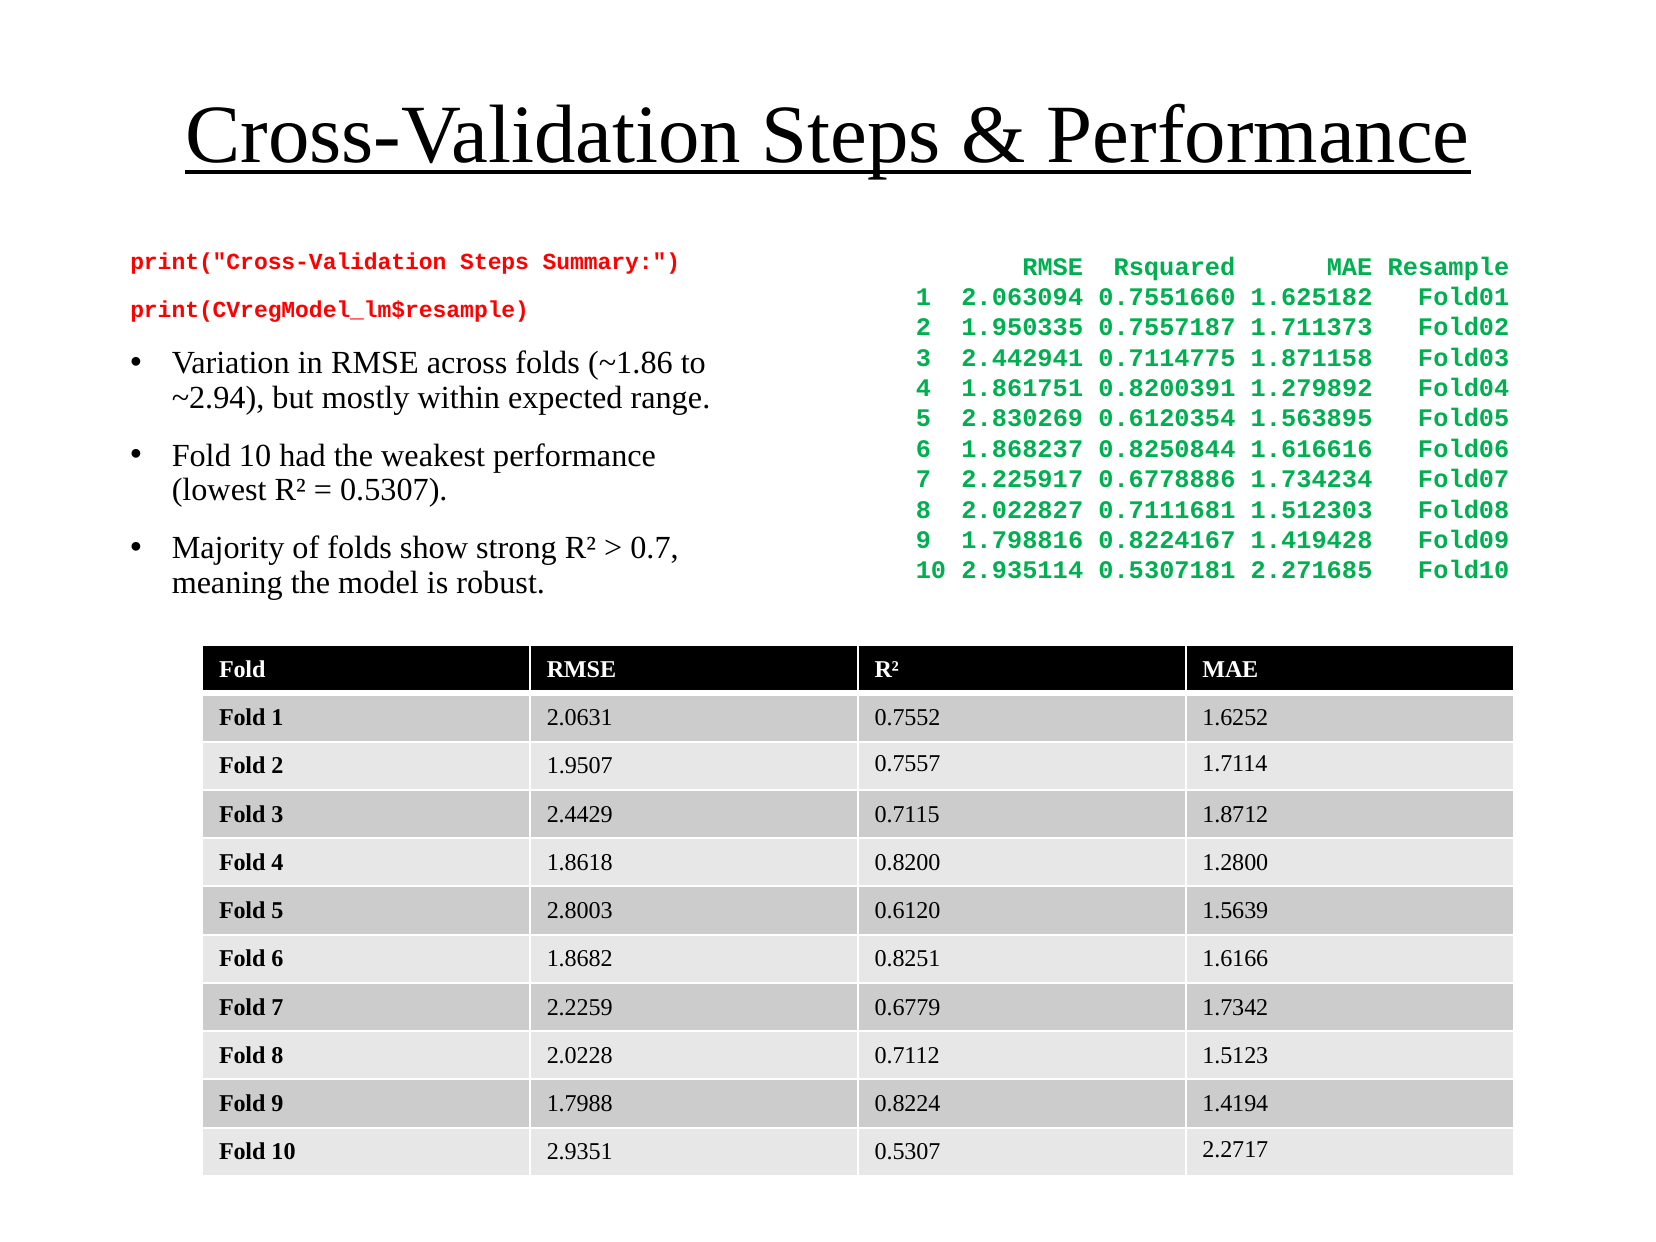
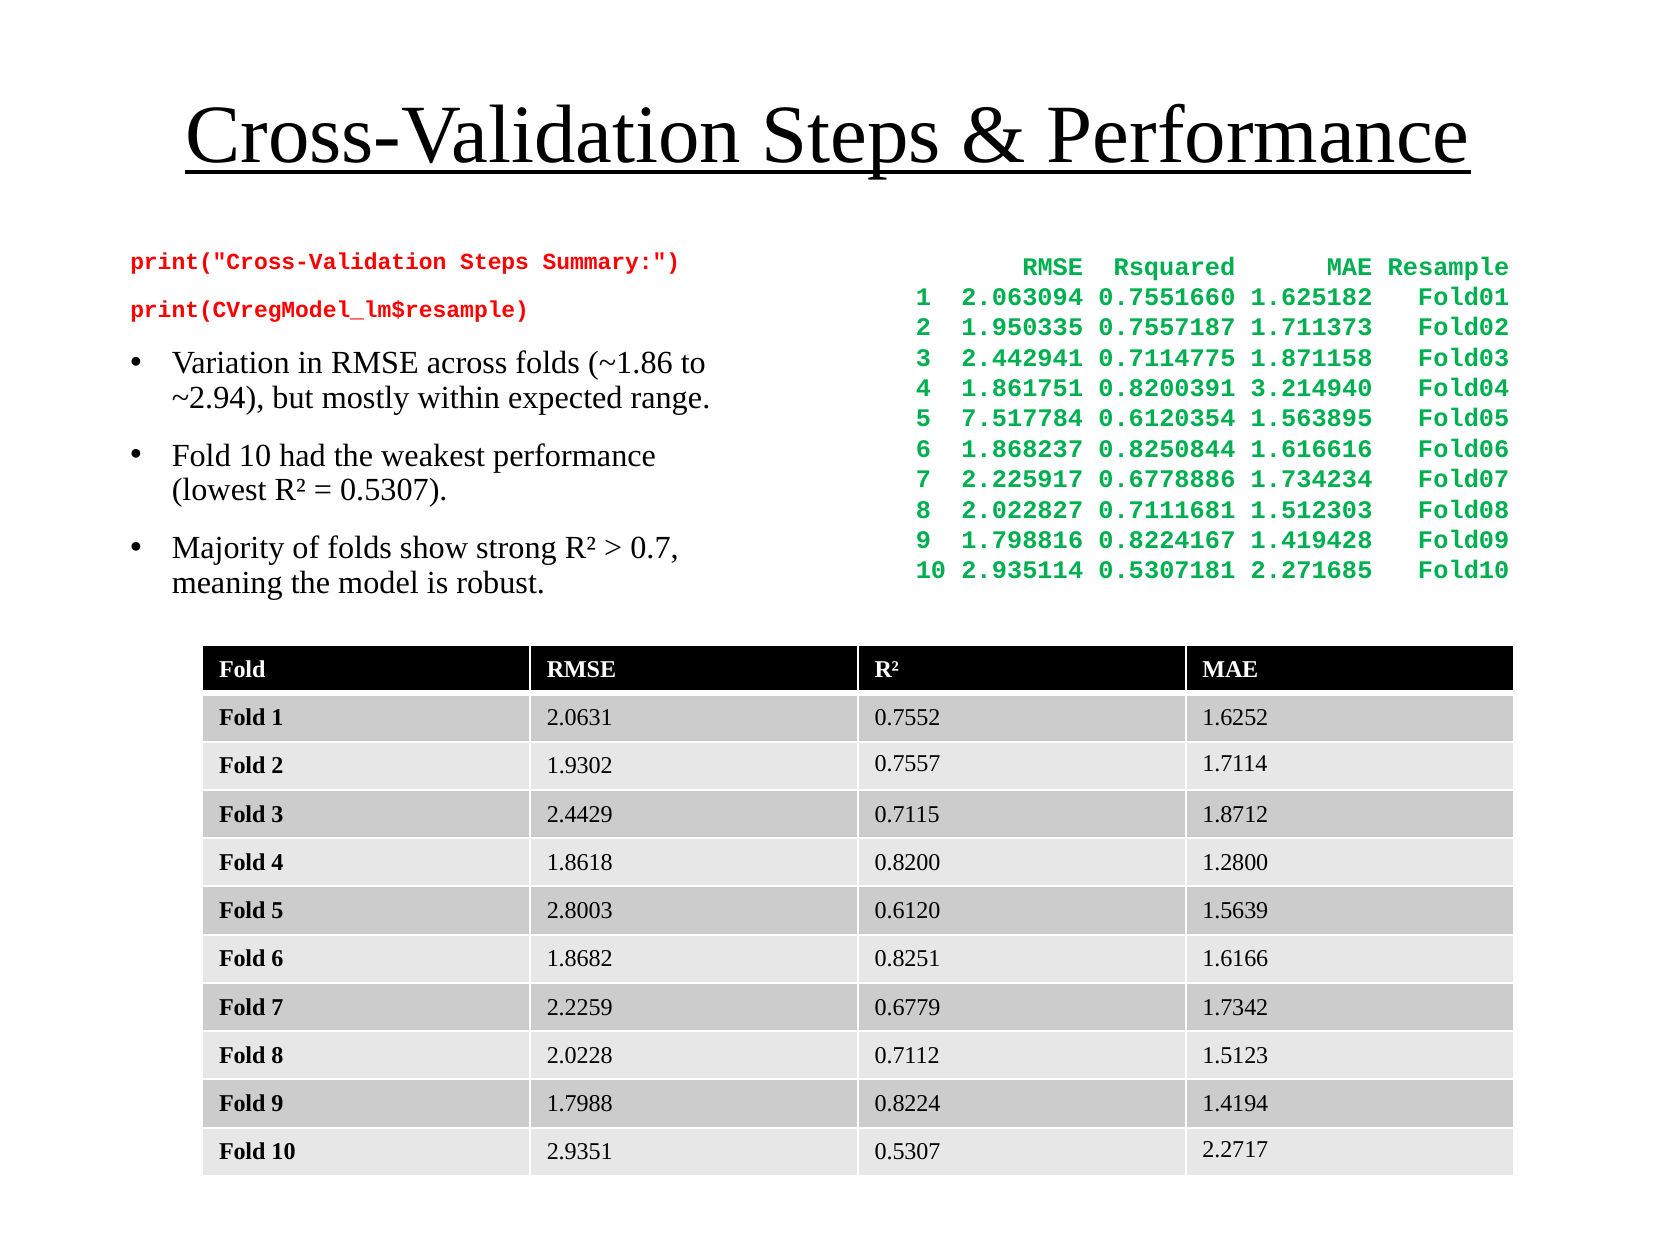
1.279892: 1.279892 -> 3.214940
2.830269: 2.830269 -> 7.517784
1.9507: 1.9507 -> 1.9302
